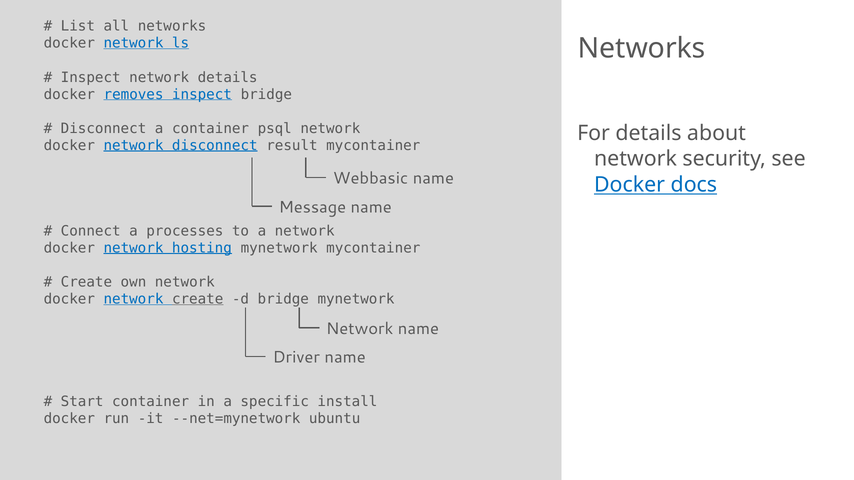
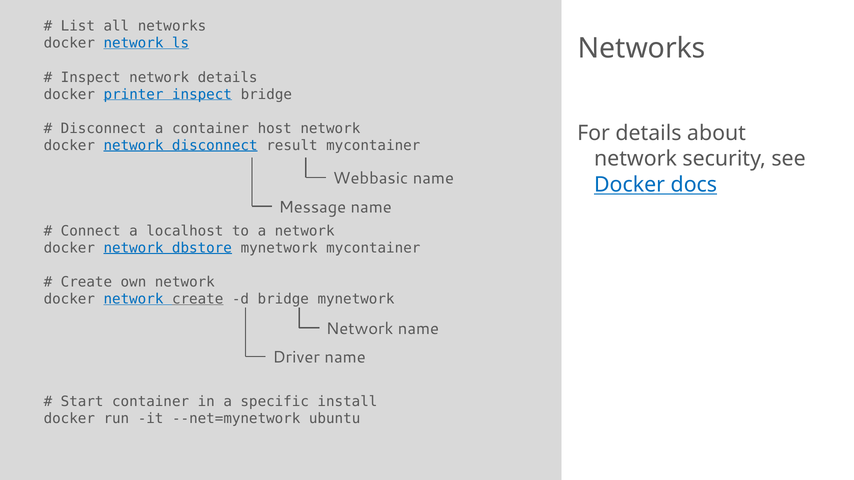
removes: removes -> printer
psql: psql -> host
processes: processes -> localhost
hosting: hosting -> dbstore
